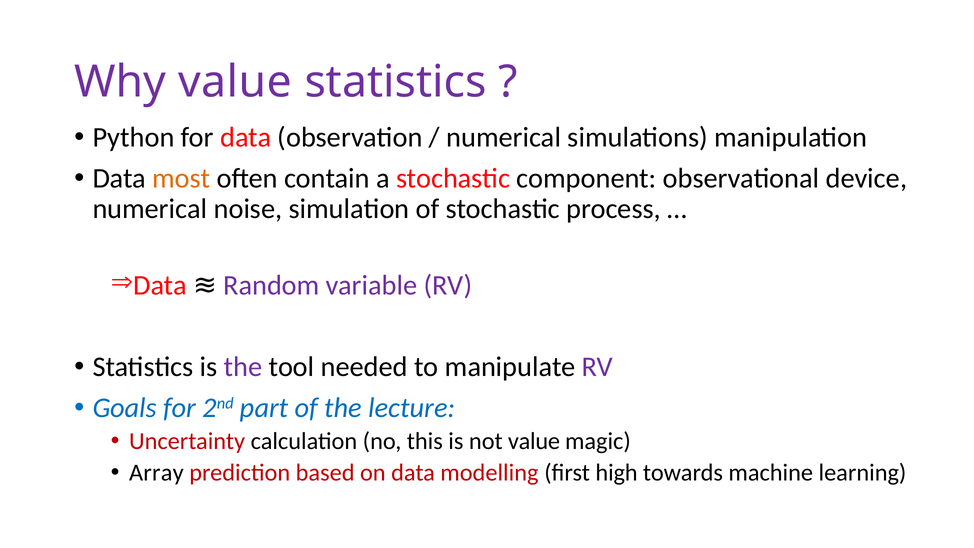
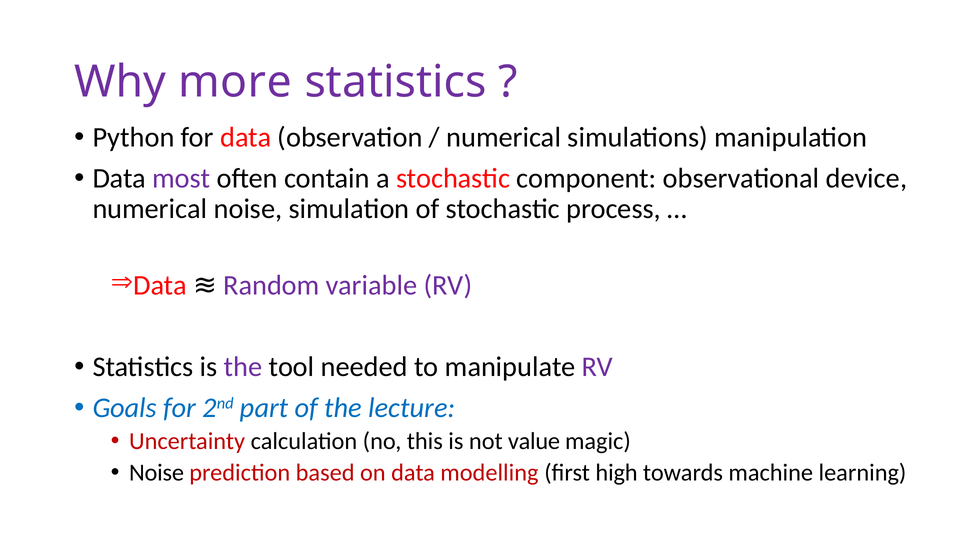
Why value: value -> more
most colour: orange -> purple
Array at (156, 473): Array -> Noise
